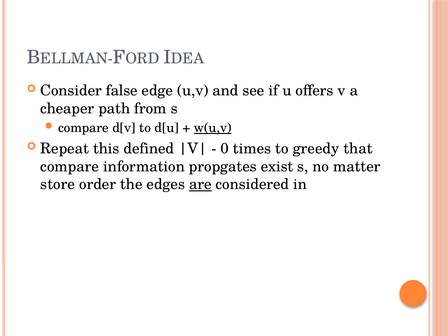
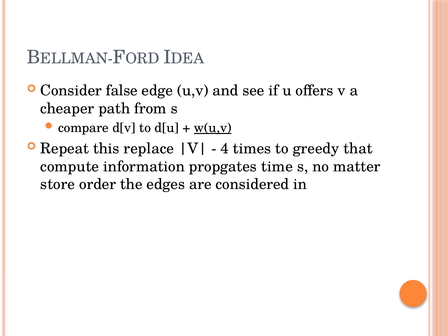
defined: defined -> replace
0: 0 -> 4
compare at (70, 166): compare -> compute
exist: exist -> time
are underline: present -> none
